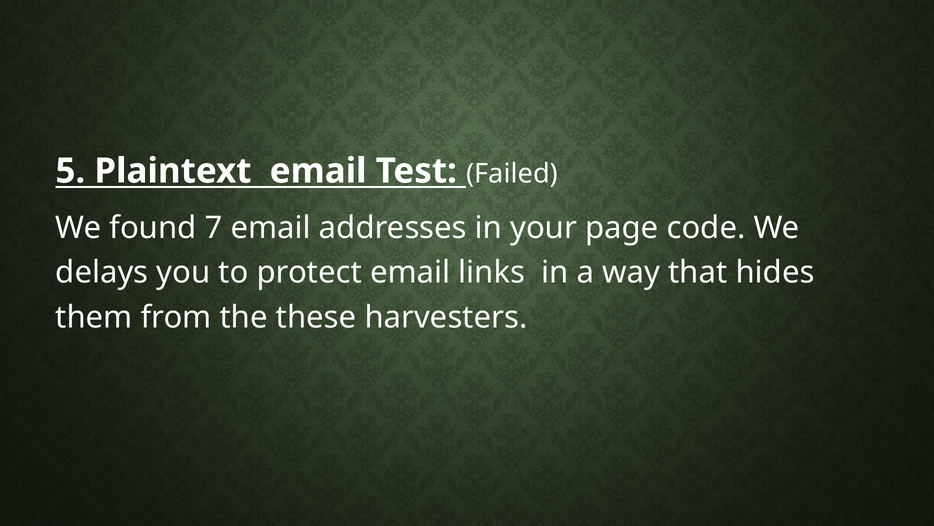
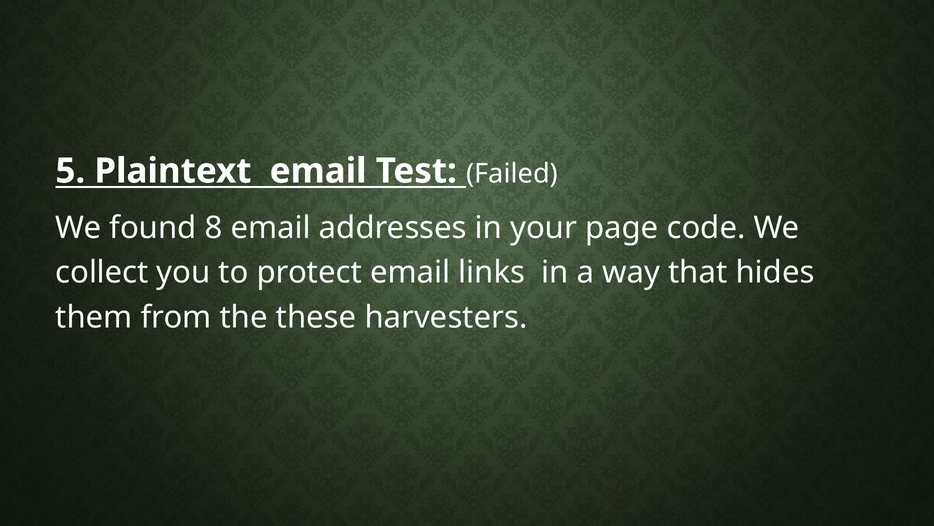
7: 7 -> 8
delays: delays -> collect
